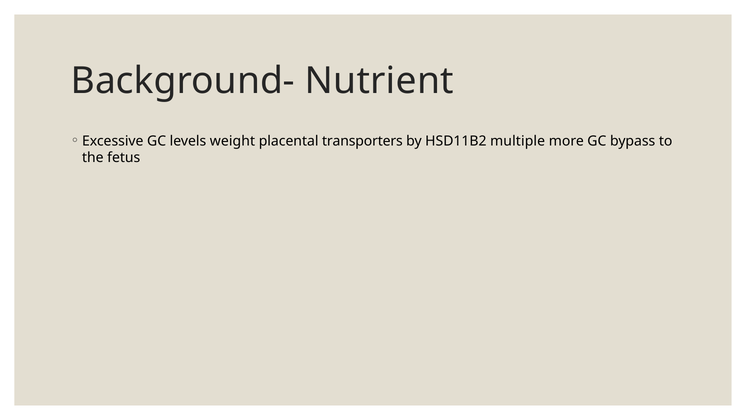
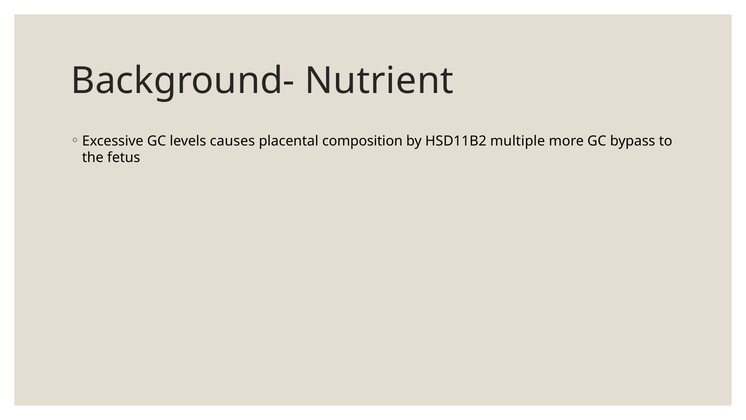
weight: weight -> causes
transporters: transporters -> composition
